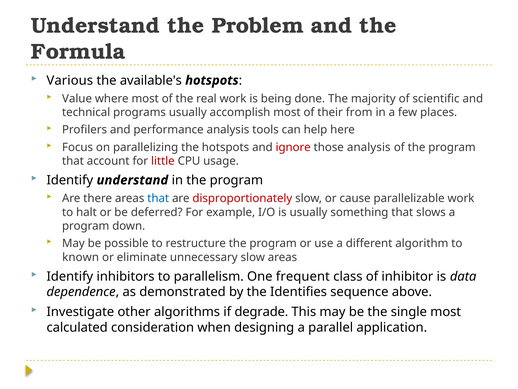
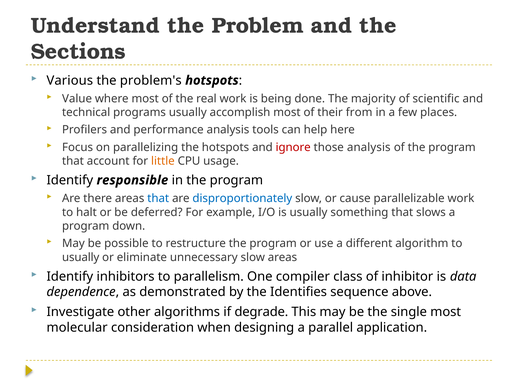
Formula: Formula -> Sections
available's: available's -> problem's
little colour: red -> orange
Identify understand: understand -> responsible
disproportionately colour: red -> blue
known at (81, 257): known -> usually
frequent: frequent -> compiler
calculated: calculated -> molecular
